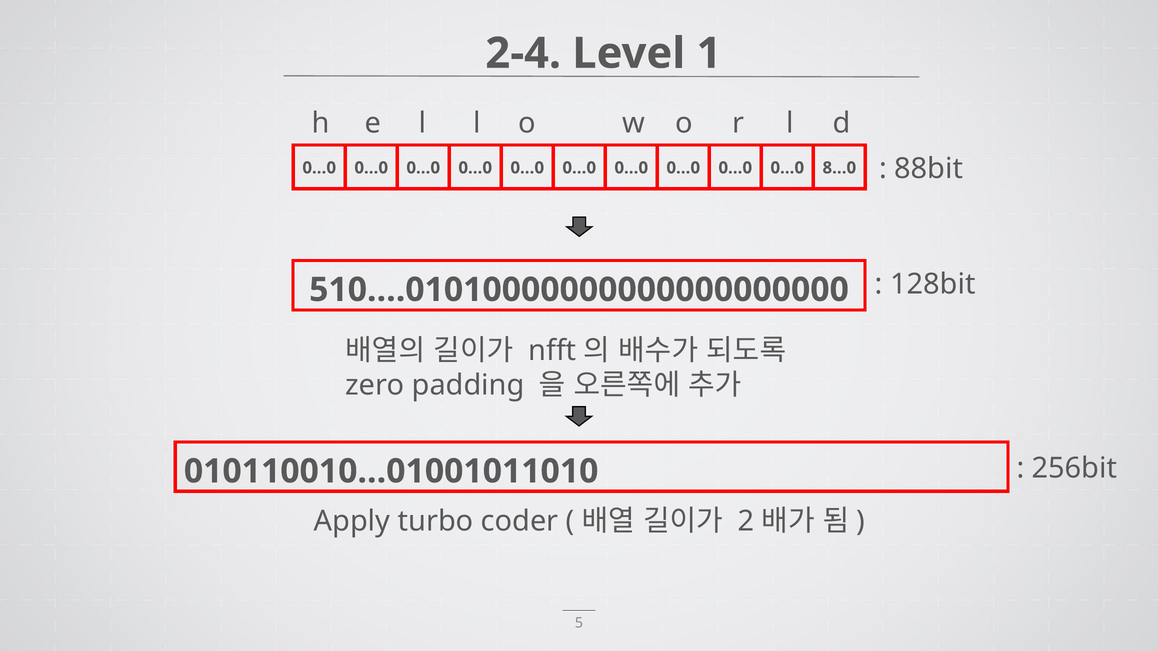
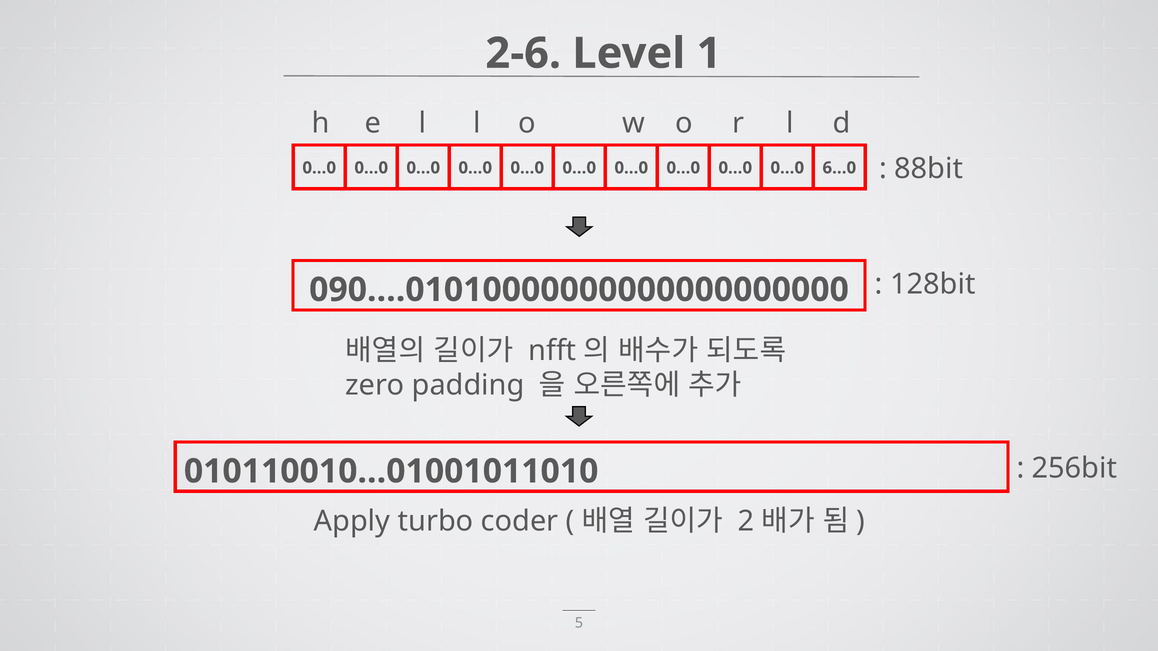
2-4: 2-4 -> 2-6
8…0: 8…0 -> 6…0
510….01010000000000000000000: 510….01010000000000000000000 -> 090….01010000000000000000000
